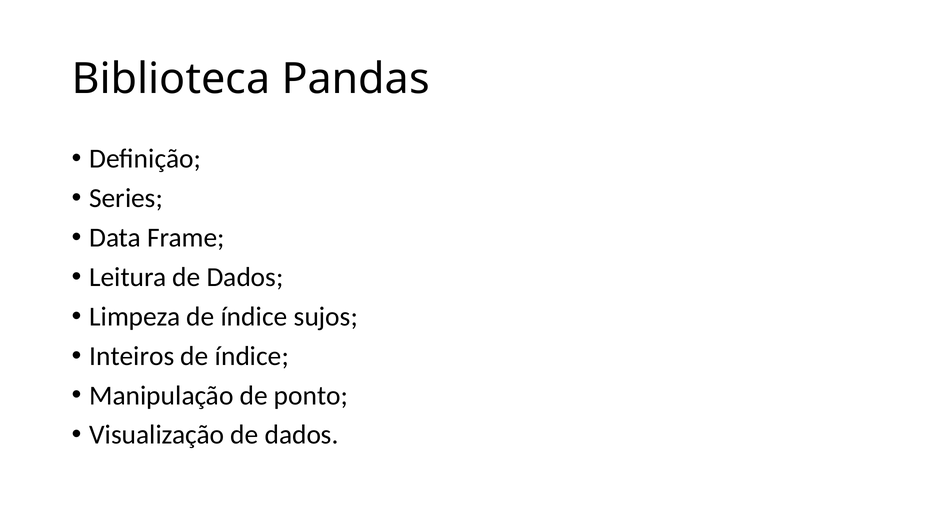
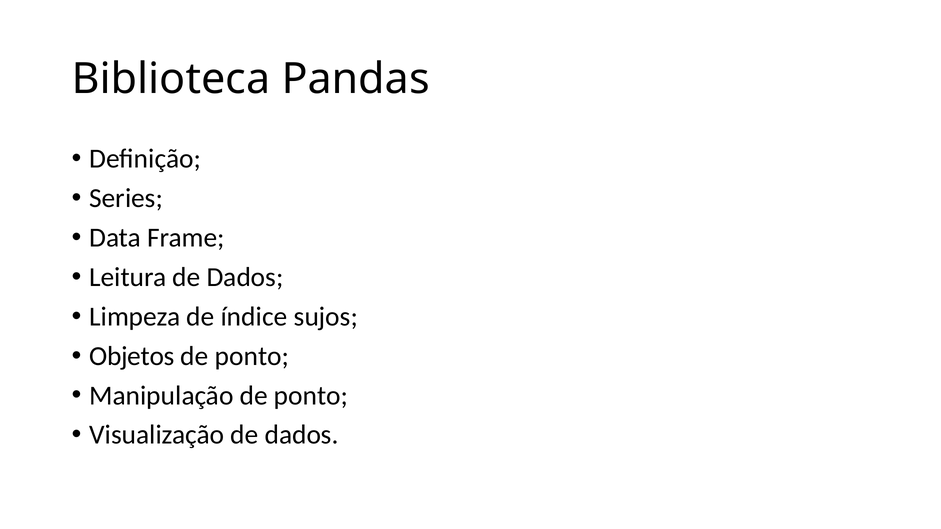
Inteiros: Inteiros -> Objetos
índice at (252, 356): índice -> ponto
